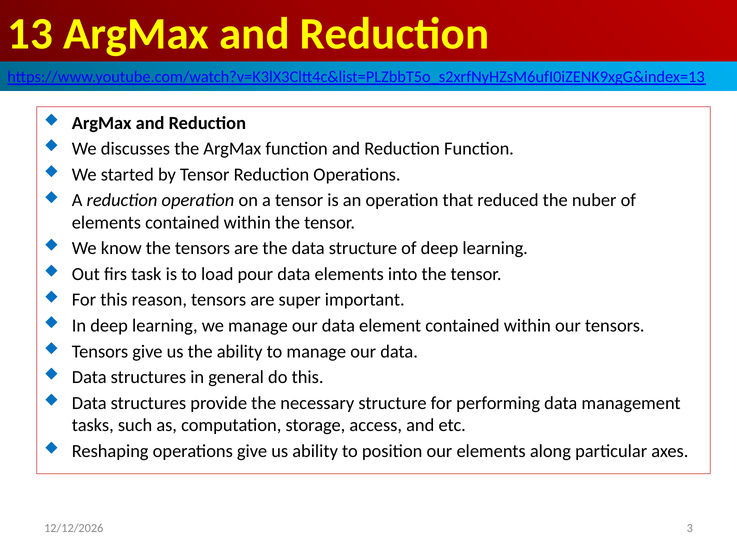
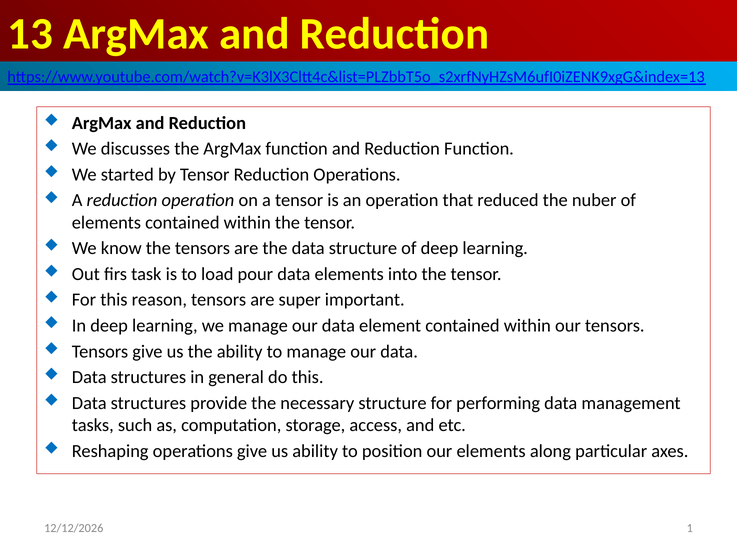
3: 3 -> 1
